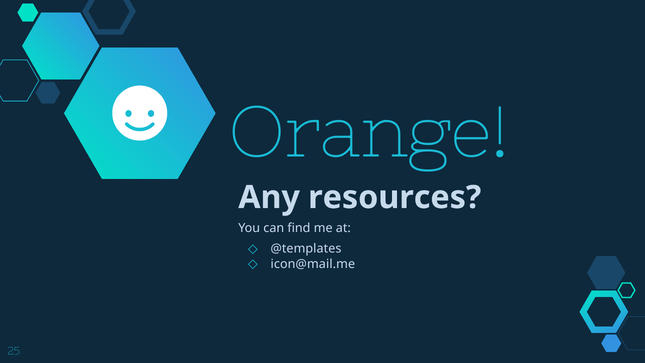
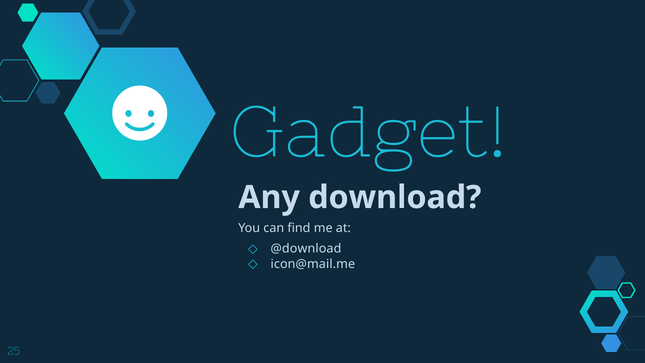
Orange: Orange -> Gadget
resources: resources -> download
@templates: @templates -> @download
